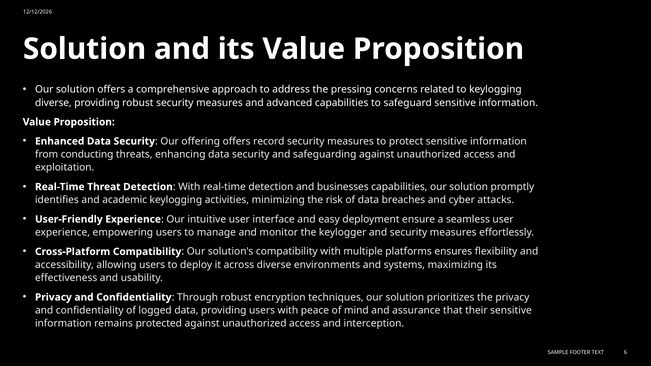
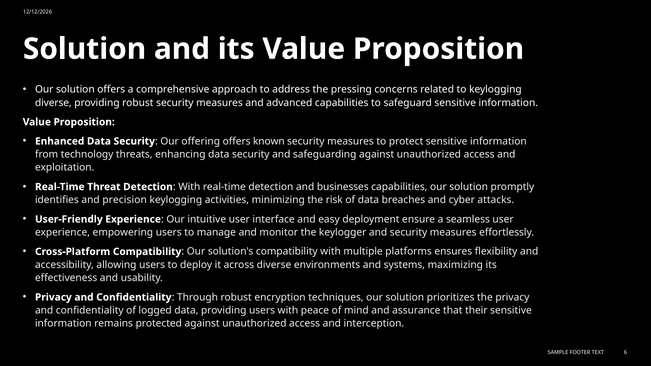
record: record -> known
conducting: conducting -> technology
academic: academic -> precision
